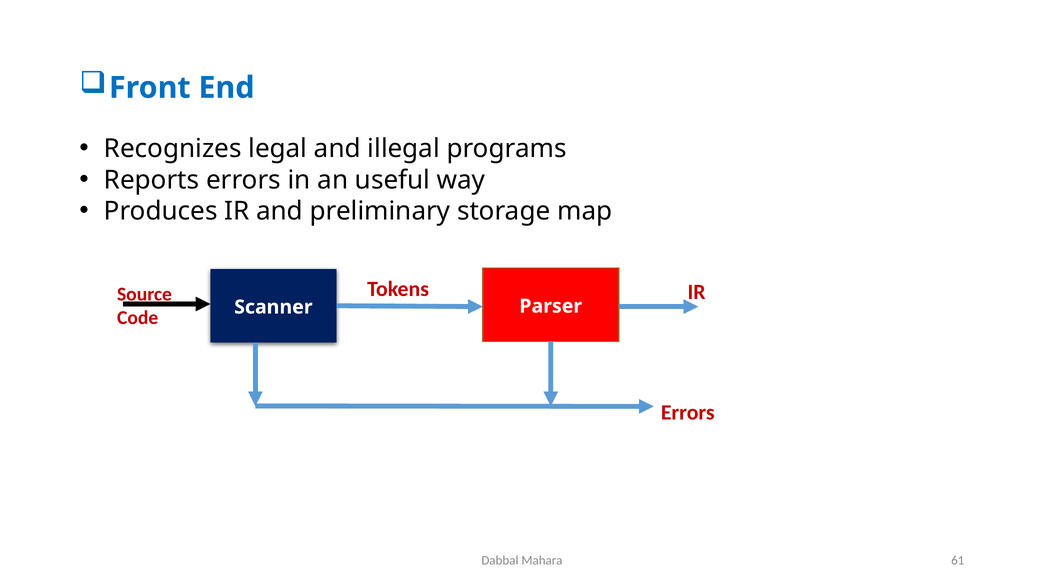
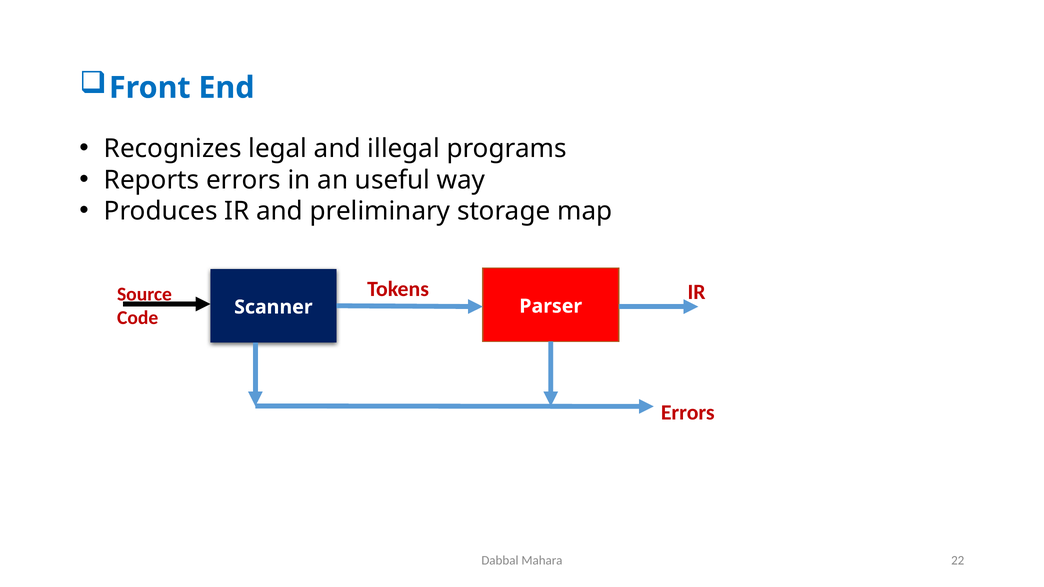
61: 61 -> 22
